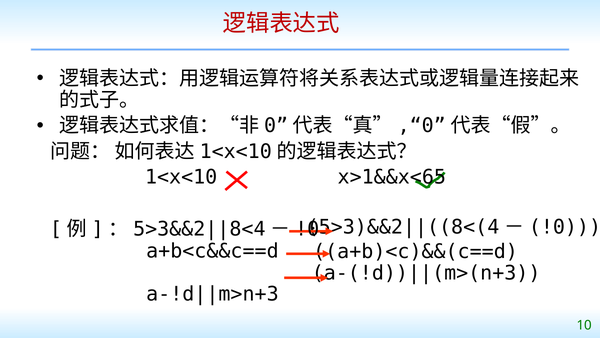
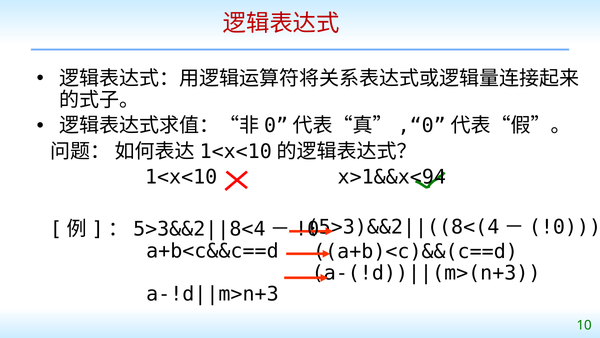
x>1&&x<65: x>1&&x<65 -> x>1&&x<94
